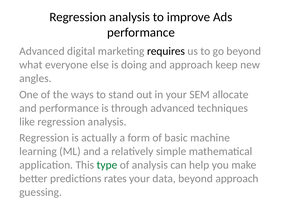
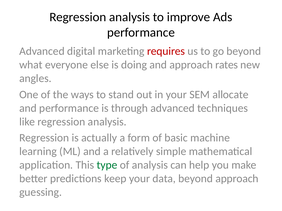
requires colour: black -> red
keep: keep -> rates
rates: rates -> keep
